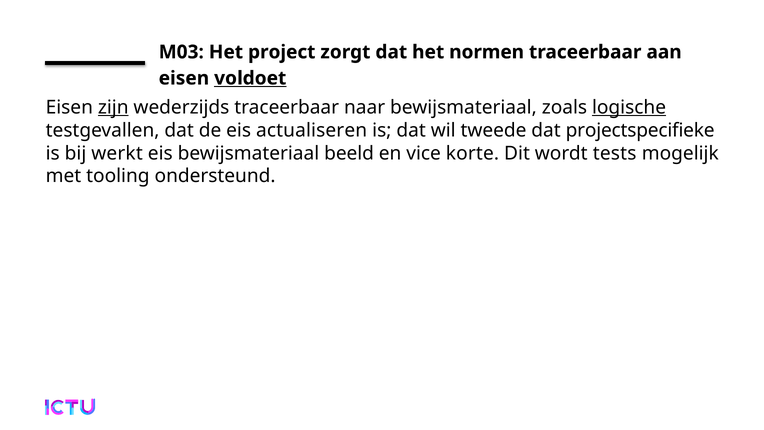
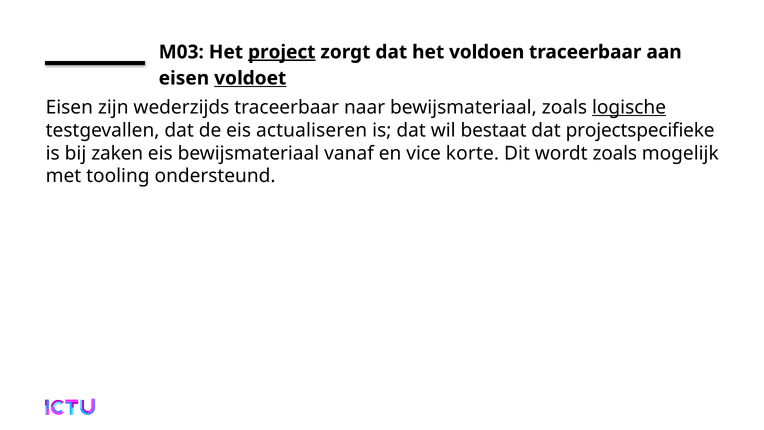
project underline: none -> present
normen: normen -> voldoen
zijn underline: present -> none
tweede: tweede -> bestaat
werkt: werkt -> zaken
beeld: beeld -> vanaf
wordt tests: tests -> zoals
